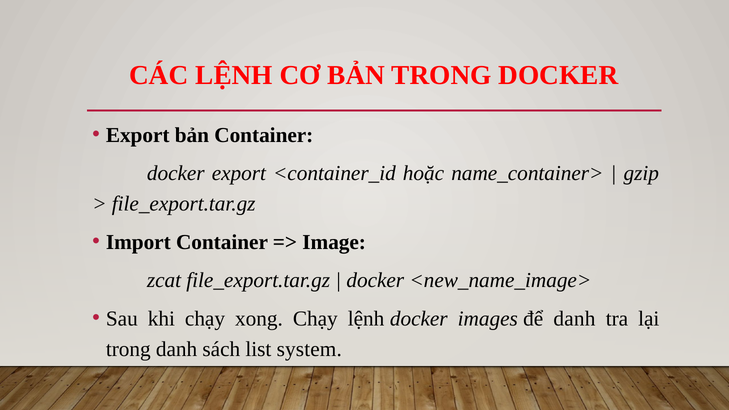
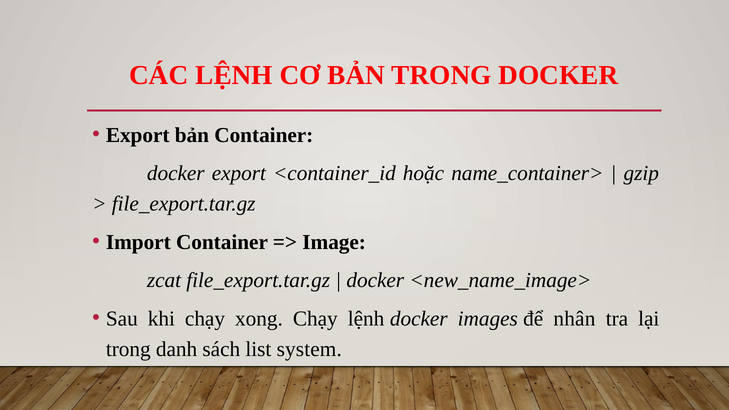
để danh: danh -> nhân
